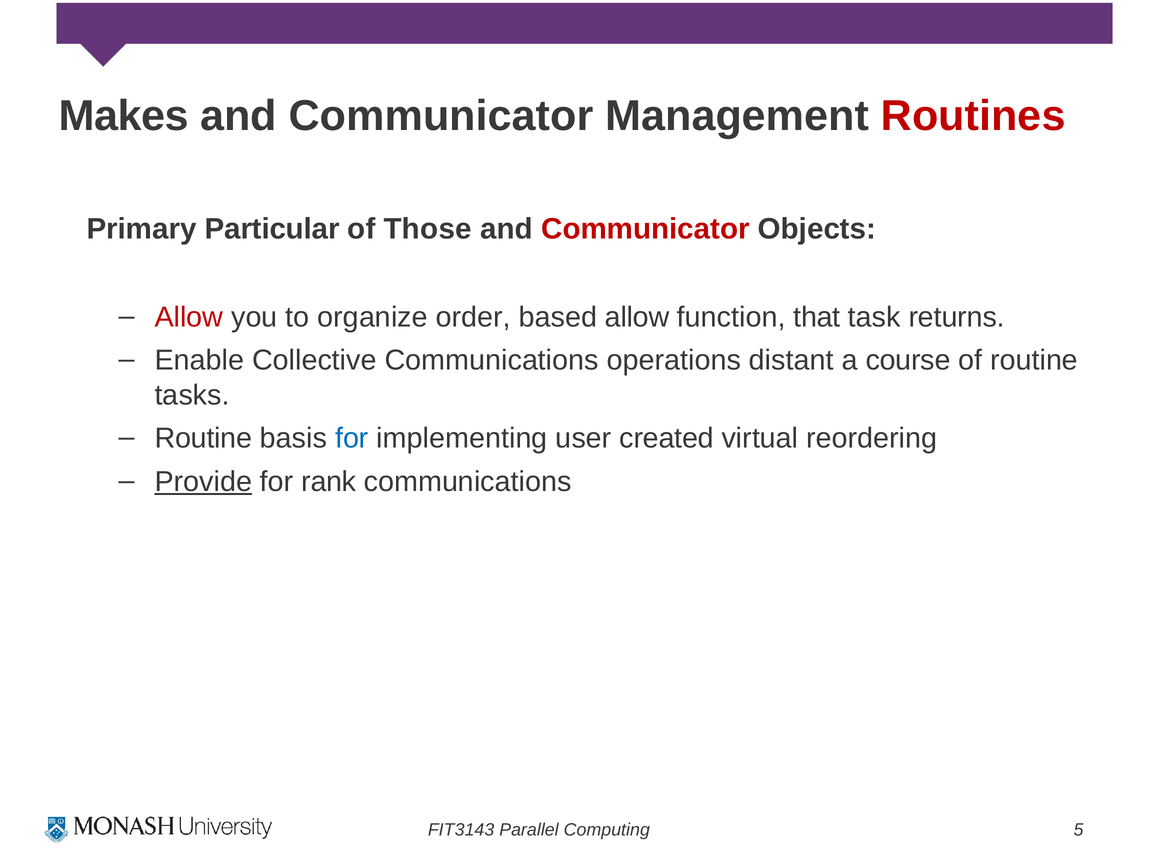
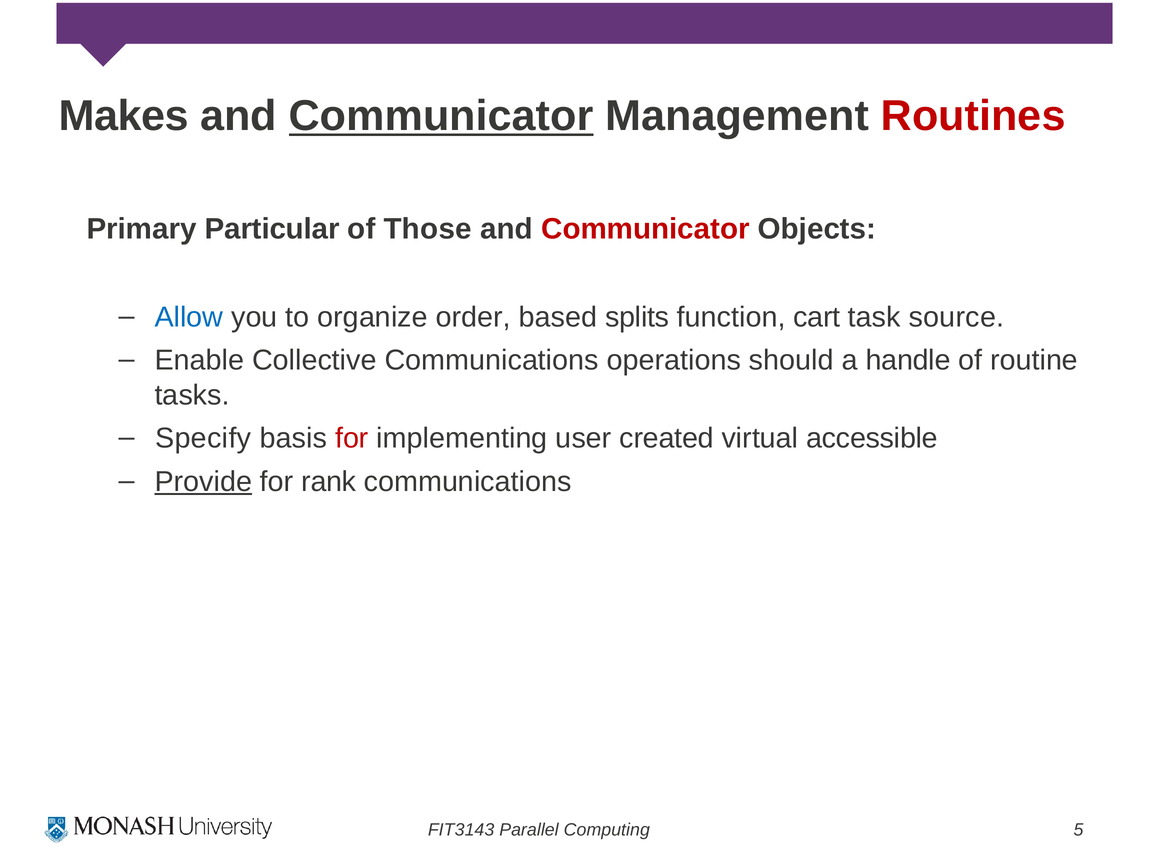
Communicator at (441, 116) underline: none -> present
Allow at (189, 317) colour: red -> blue
based allow: allow -> splits
that: that -> cart
returns: returns -> source
distant: distant -> should
course: course -> handle
Routine at (203, 438): Routine -> Specify
for at (352, 438) colour: blue -> red
reordering: reordering -> accessible
